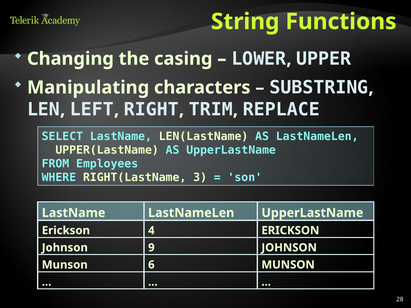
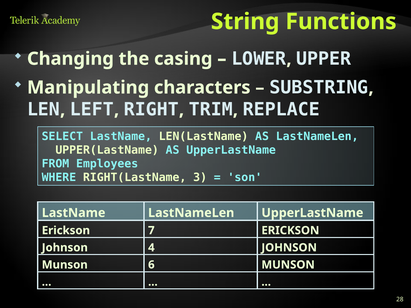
4: 4 -> 7
9: 9 -> 4
